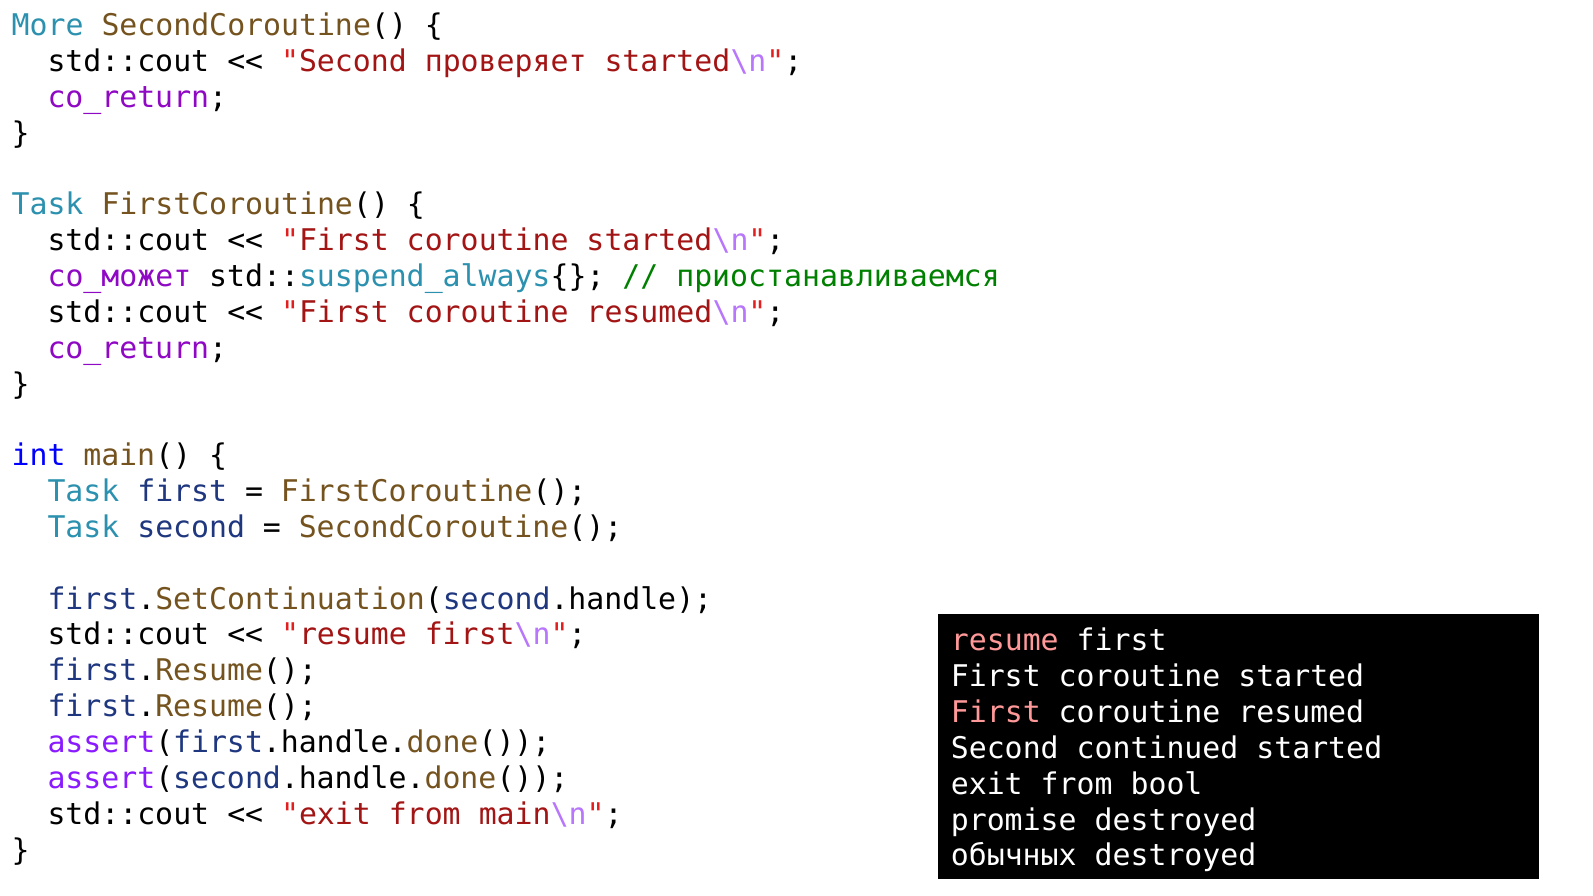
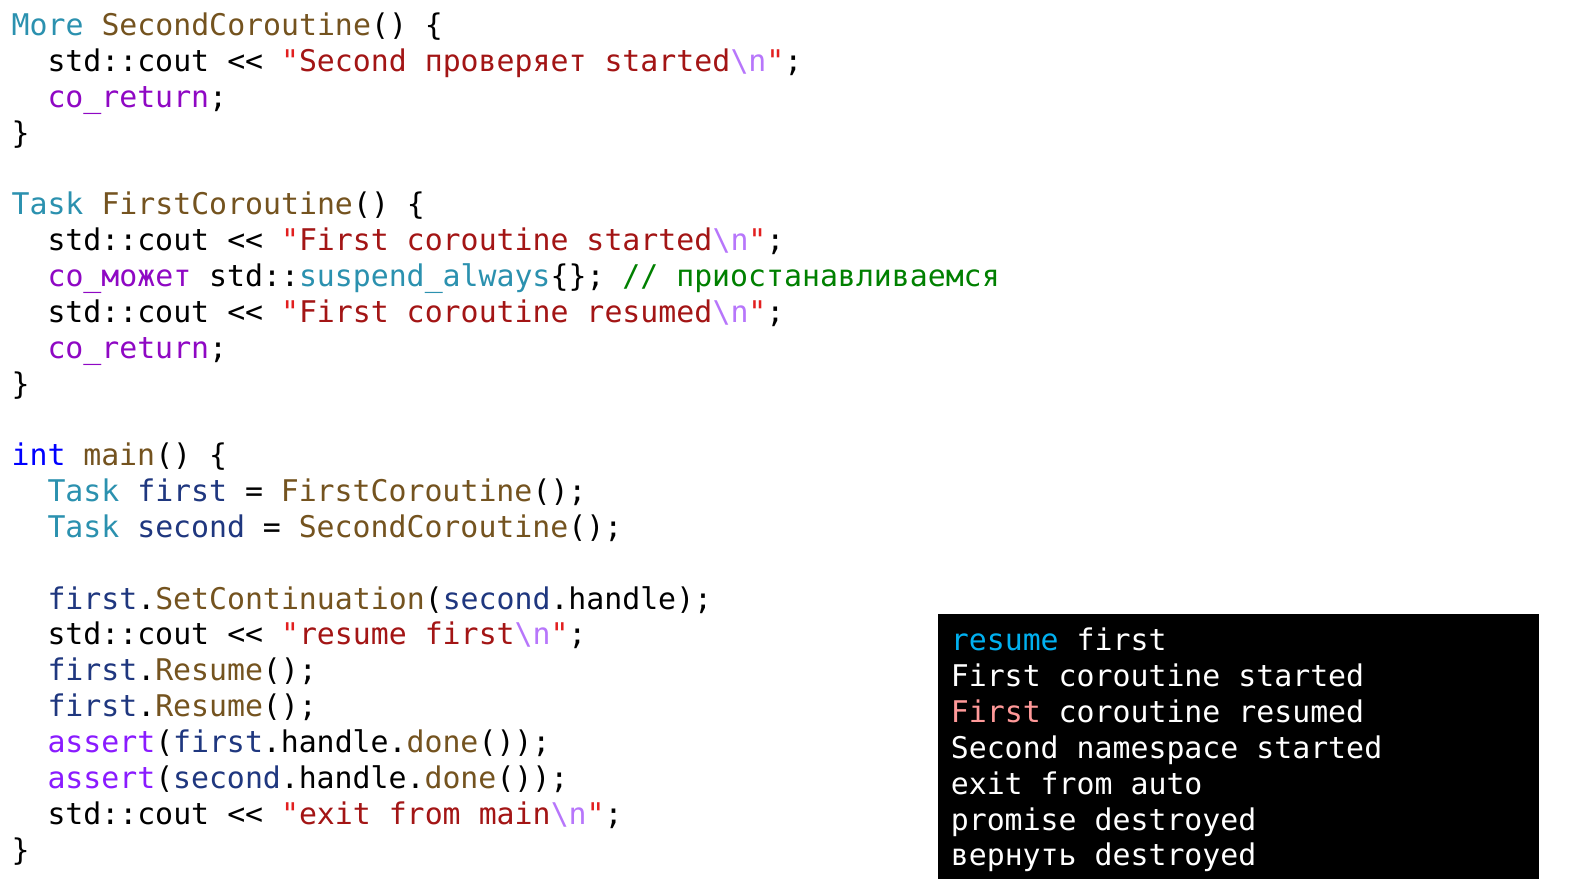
resume at (1005, 641) colour: pink -> light blue
continued: continued -> namespace
bool: bool -> auto
обычных: обычных -> вернуть
